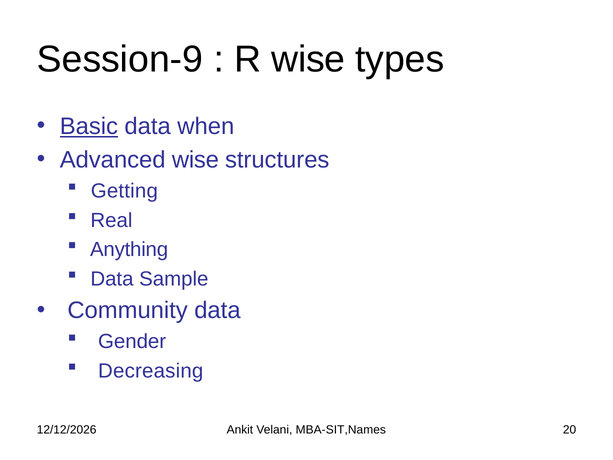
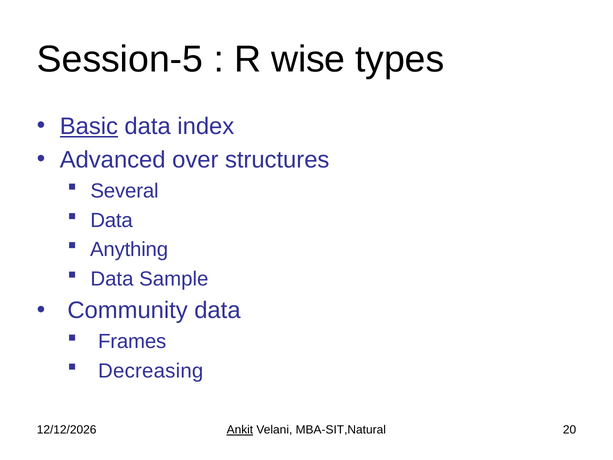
Session-9: Session-9 -> Session-5
when: when -> index
Advanced wise: wise -> over
Getting: Getting -> Several
Real at (111, 220): Real -> Data
Gender: Gender -> Frames
Ankit underline: none -> present
MBA-SIT,Names: MBA-SIT,Names -> MBA-SIT,Natural
